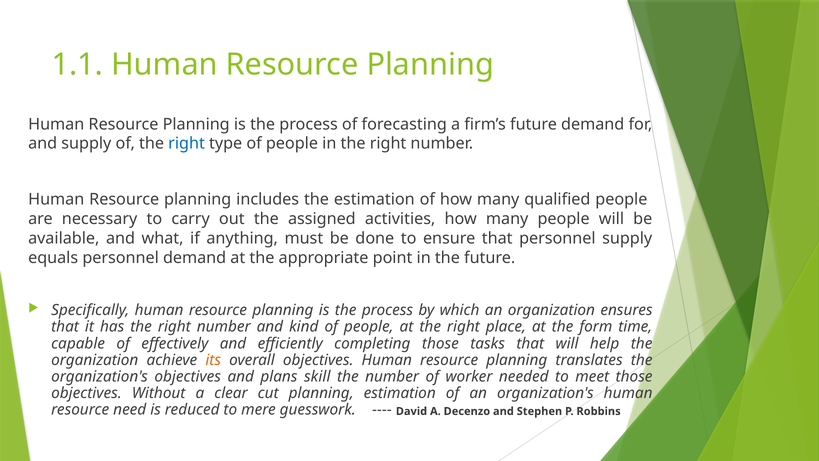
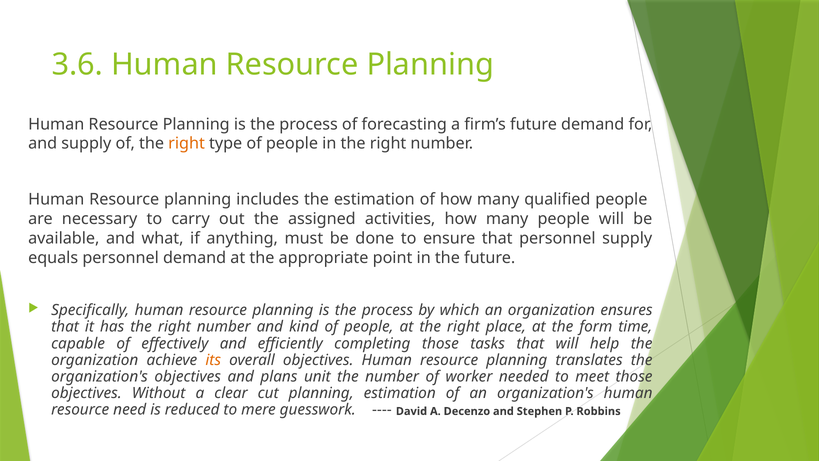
1.1: 1.1 -> 3.6
right at (187, 144) colour: blue -> orange
skill: skill -> unit
